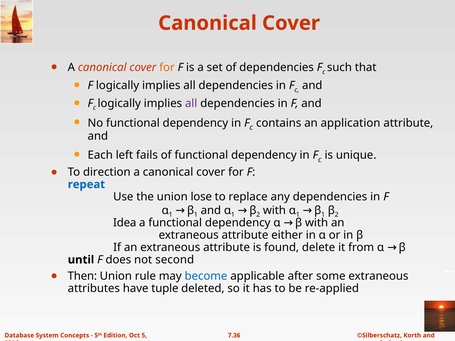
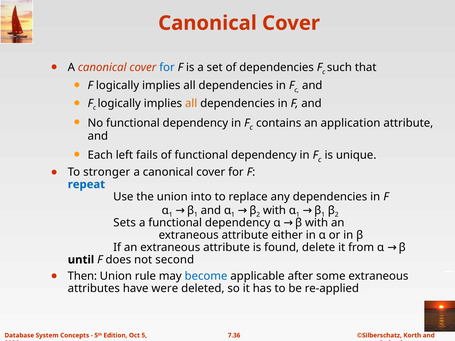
for at (167, 68) colour: orange -> blue
all at (191, 103) colour: purple -> orange
direction: direction -> stronger
lose: lose -> into
Idea: Idea -> Sets
tuple: tuple -> were
